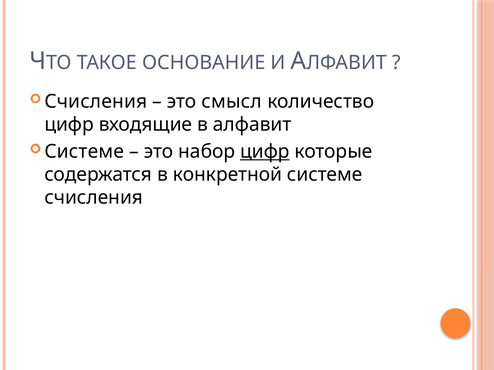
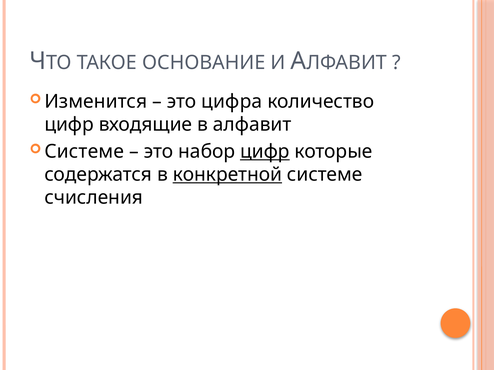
Счисления at (96, 102): Счисления -> Изменится
смысл: смысл -> цифра
конкретной underline: none -> present
